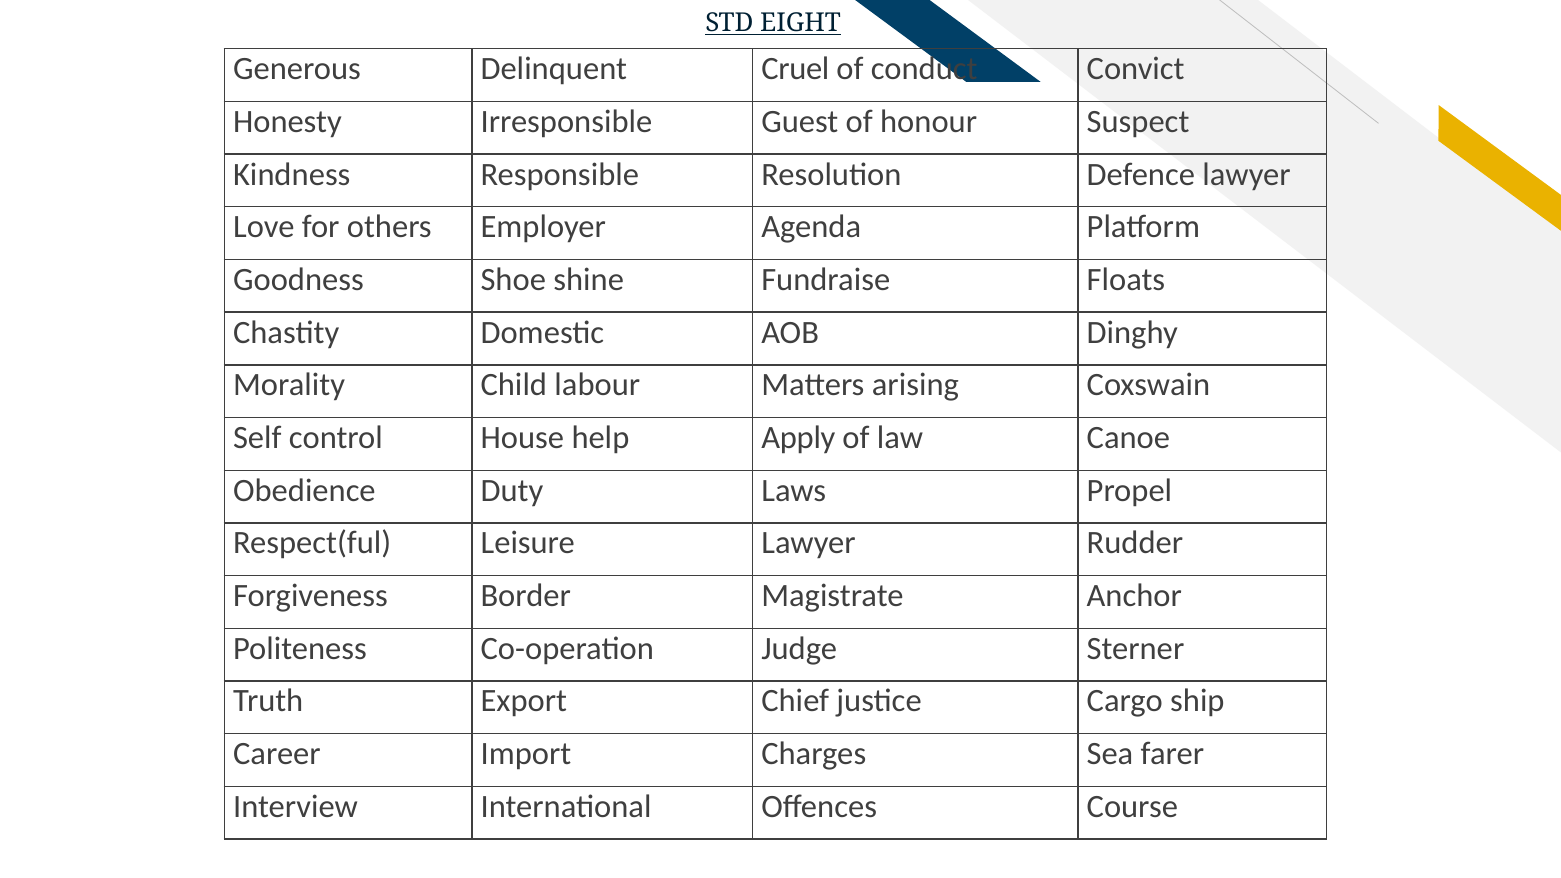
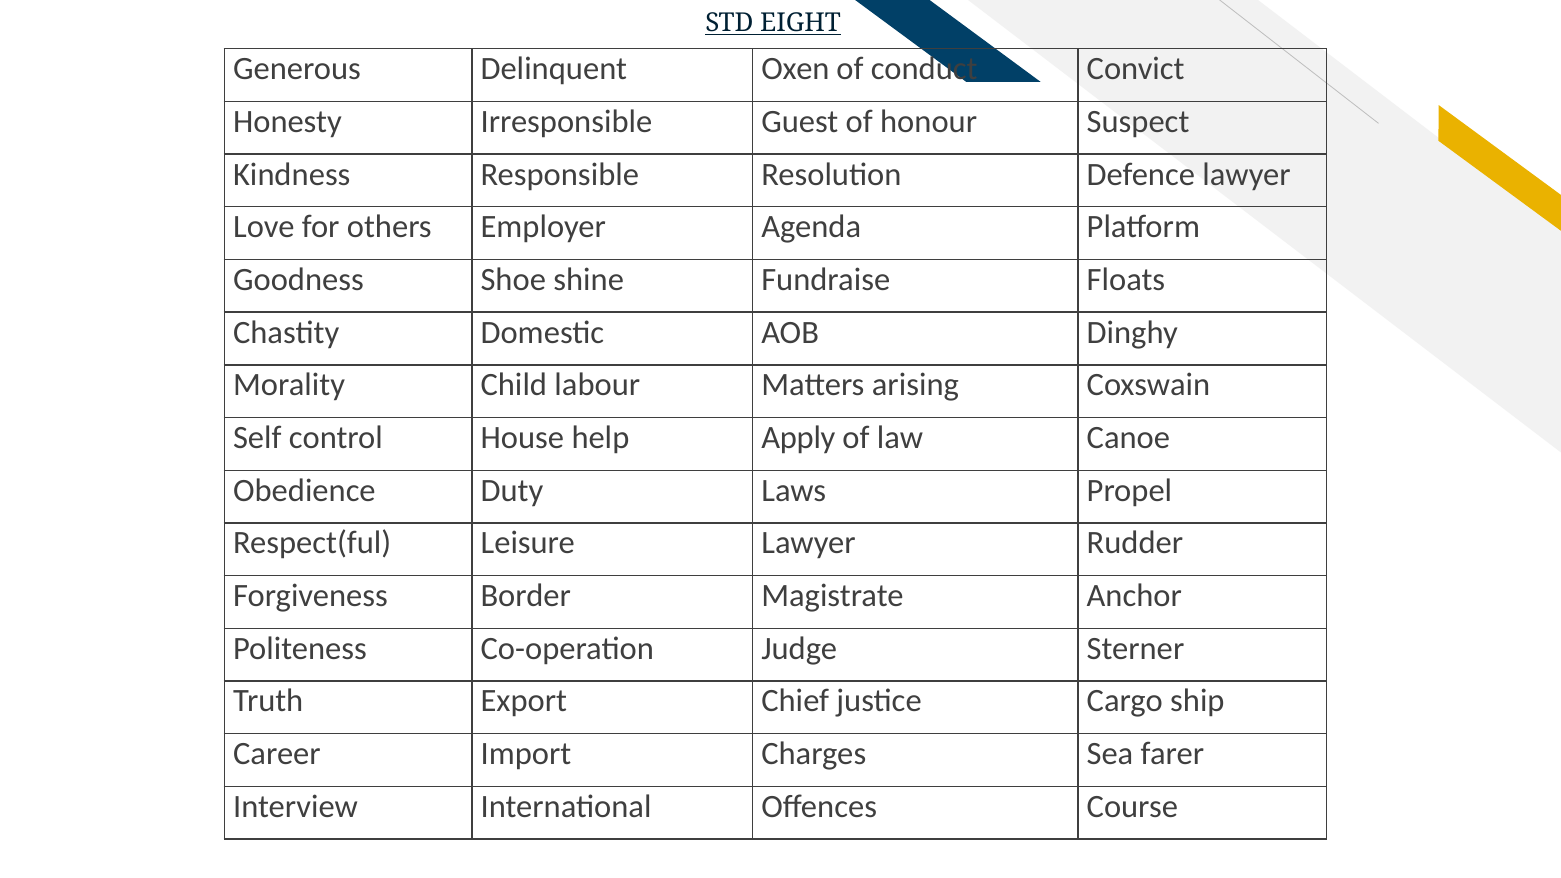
Cruel: Cruel -> Oxen
